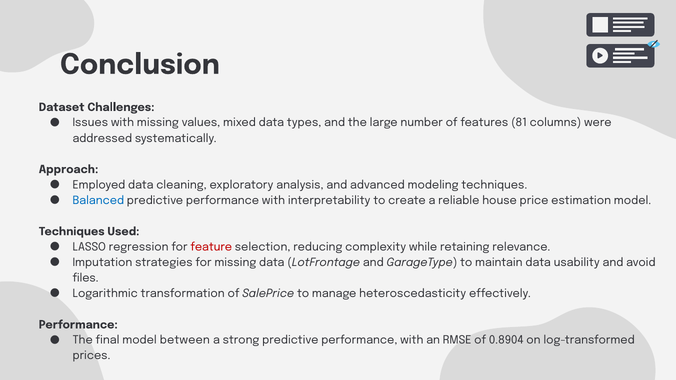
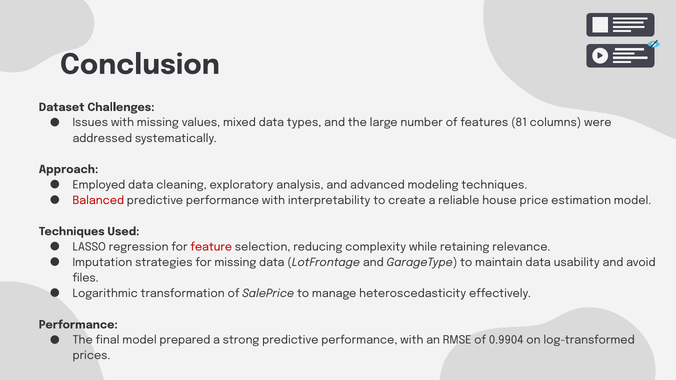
Balanced colour: blue -> red
between: between -> prepared
0.8904: 0.8904 -> 0.9904
